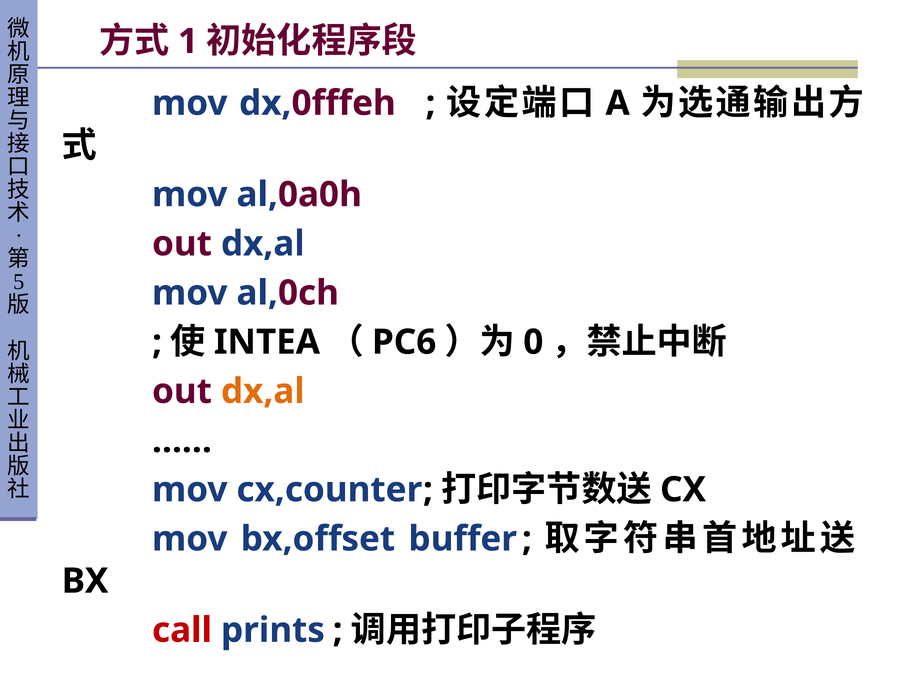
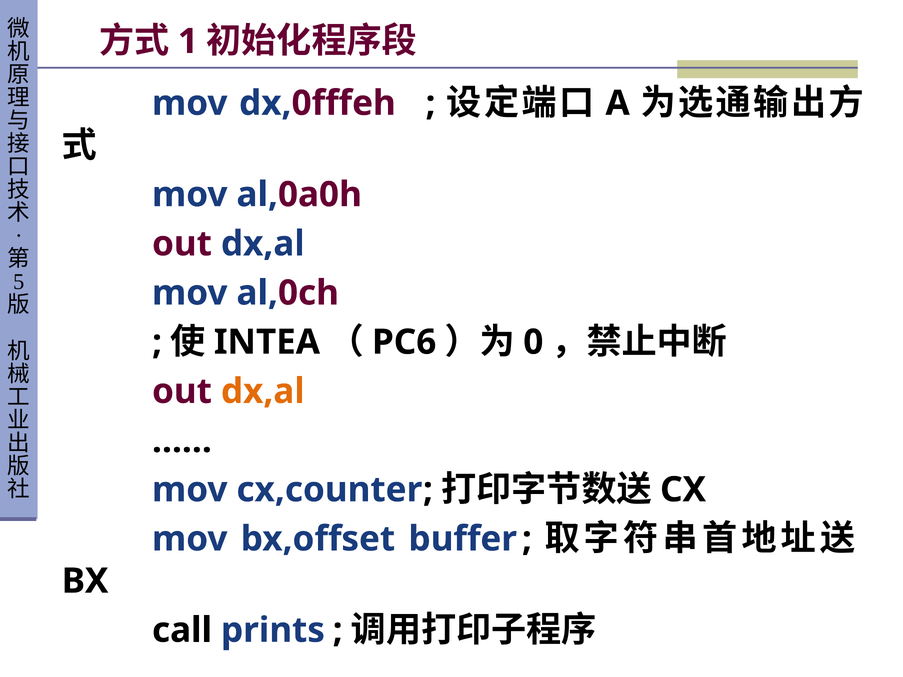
call colour: red -> black
